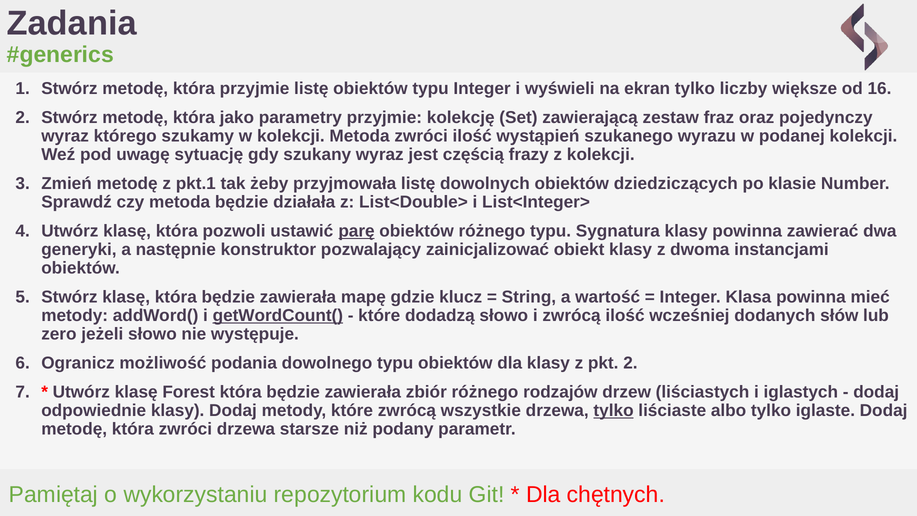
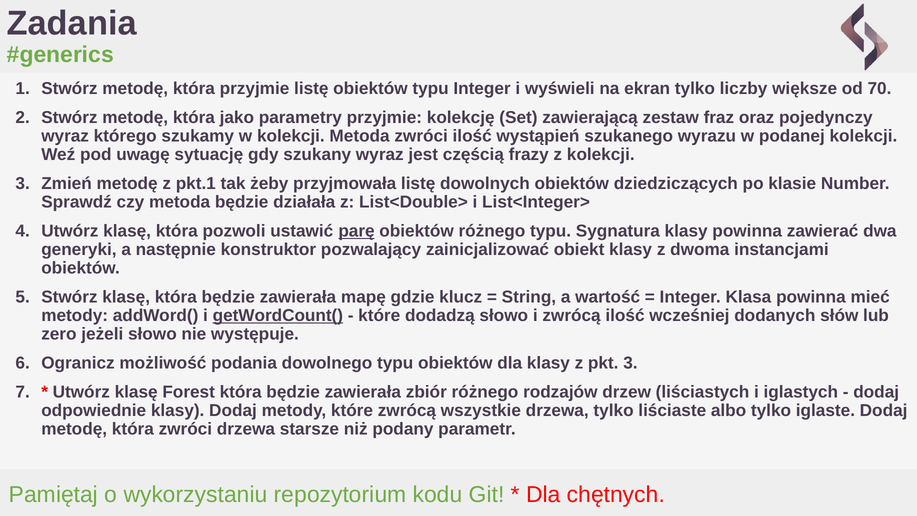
16: 16 -> 70
pkt 2: 2 -> 3
tylko at (614, 410) underline: present -> none
